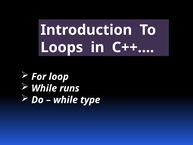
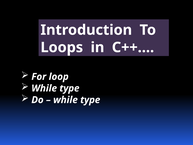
runs at (69, 88): runs -> type
